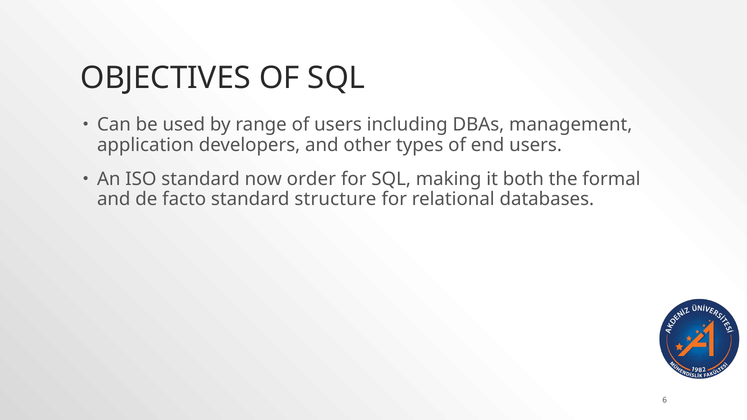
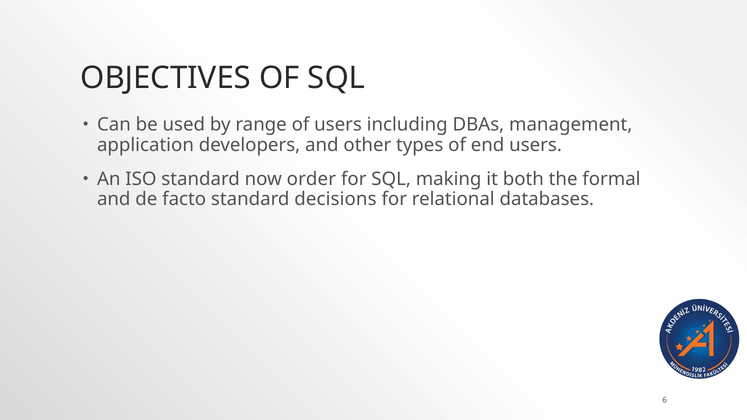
structure: structure -> decisions
